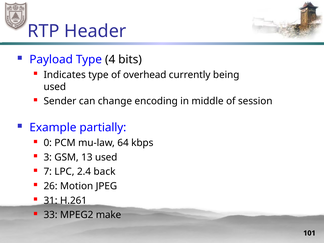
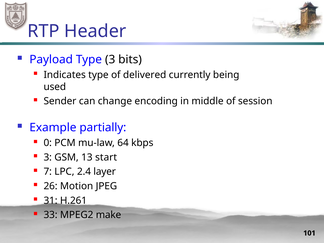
Type 4: 4 -> 3
overhead: overhead -> delivered
13 used: used -> start
back: back -> layer
